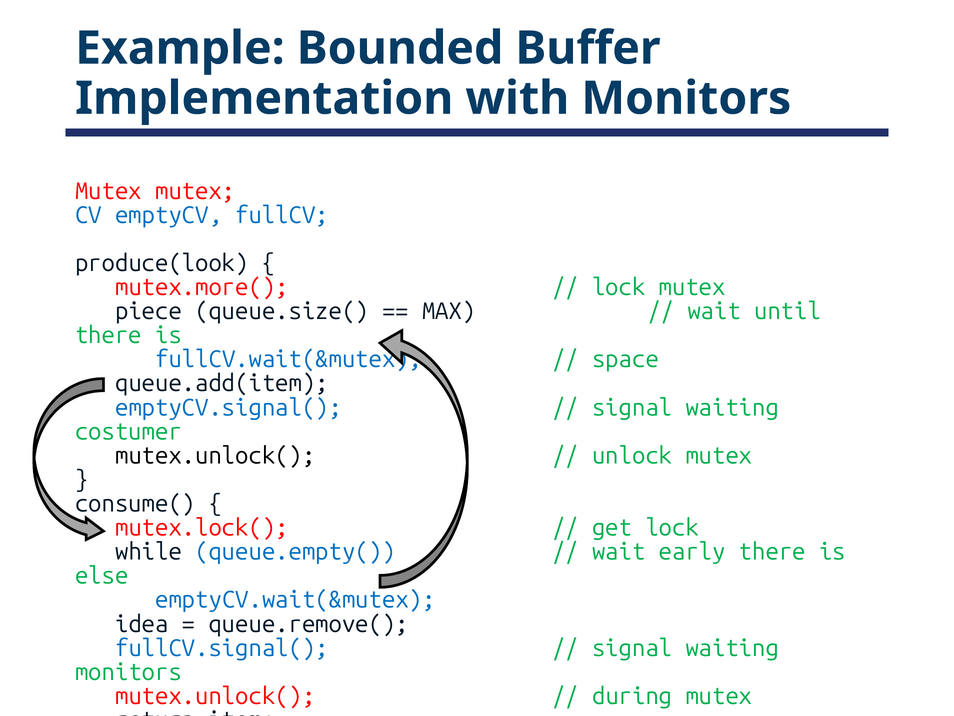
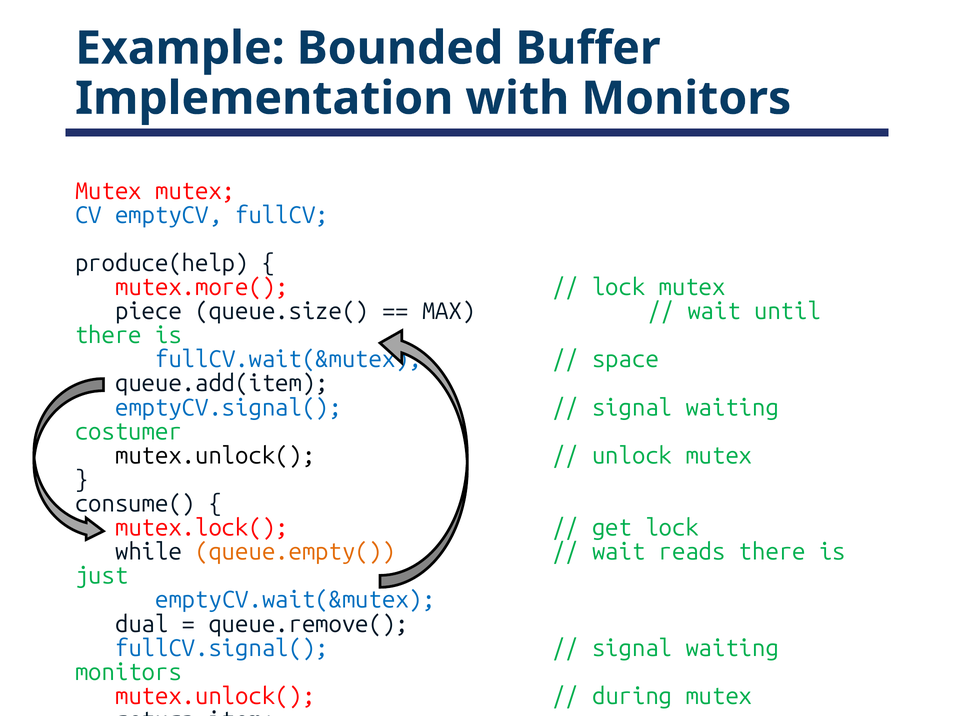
produce(look: produce(look -> produce(help
queue.empty( colour: blue -> orange
early: early -> reads
else: else -> just
idea: idea -> dual
